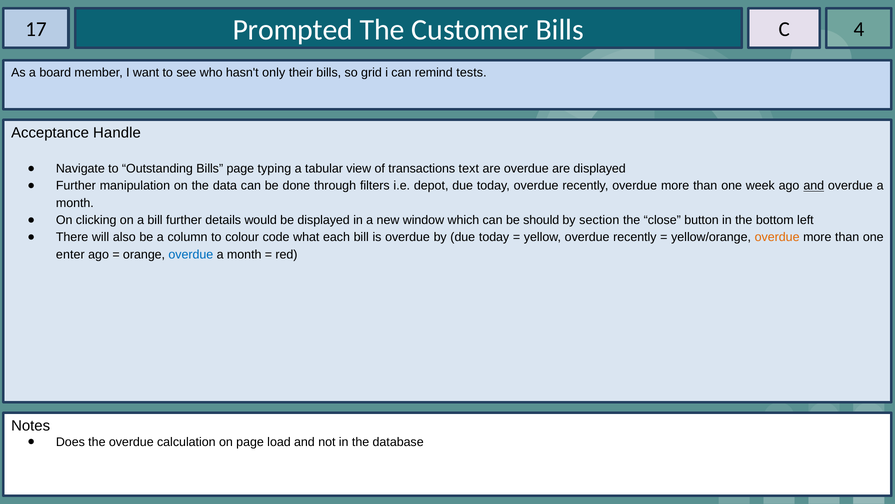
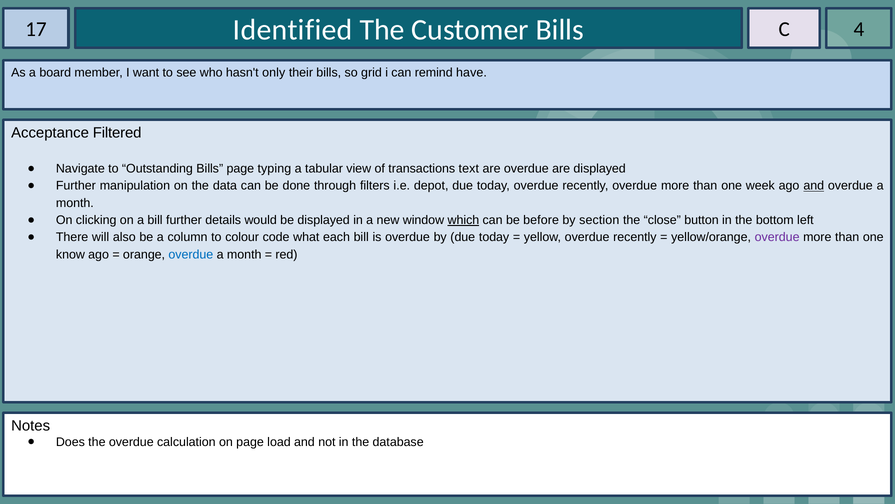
Prompted: Prompted -> Identified
tests: tests -> have
Handle: Handle -> Filtered
which underline: none -> present
should: should -> before
overdue at (777, 237) colour: orange -> purple
enter: enter -> know
